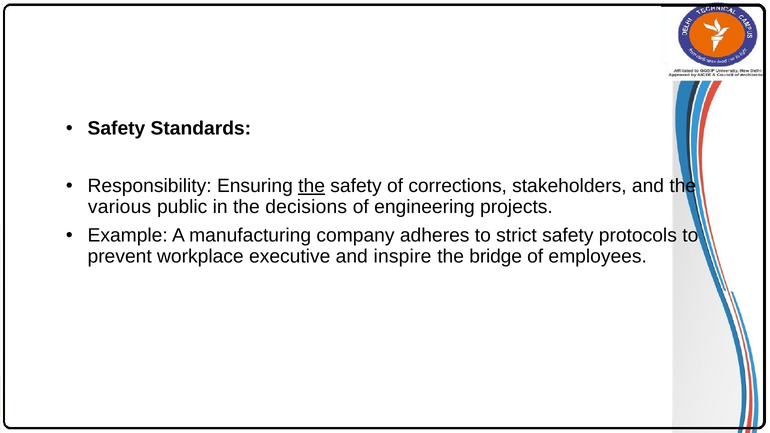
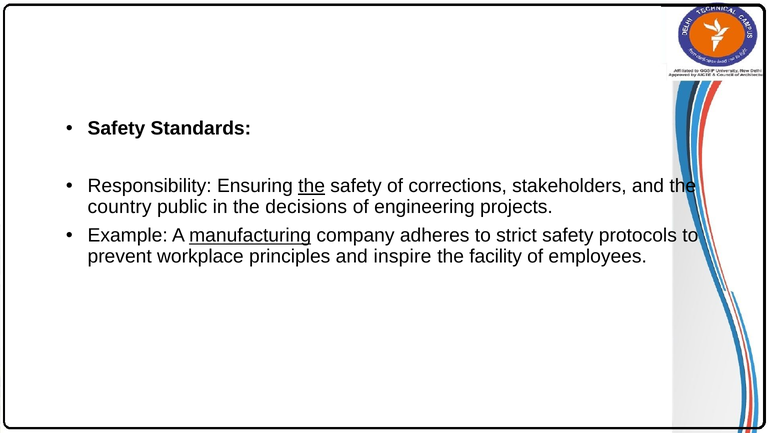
various: various -> country
manufacturing underline: none -> present
executive: executive -> principles
bridge: bridge -> facility
